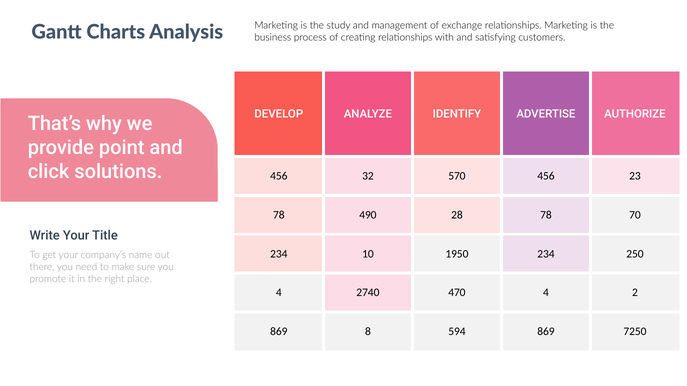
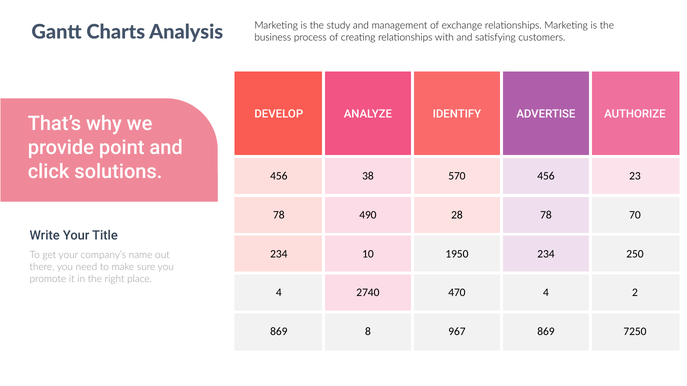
32: 32 -> 38
594: 594 -> 967
